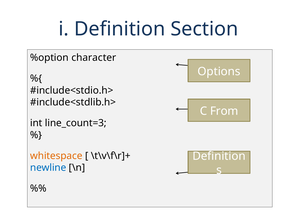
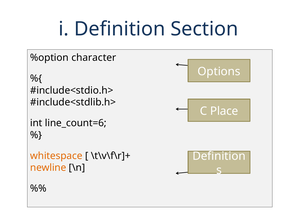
From: From -> Place
line_count=3: line_count=3 -> line_count=6
newline colour: blue -> orange
